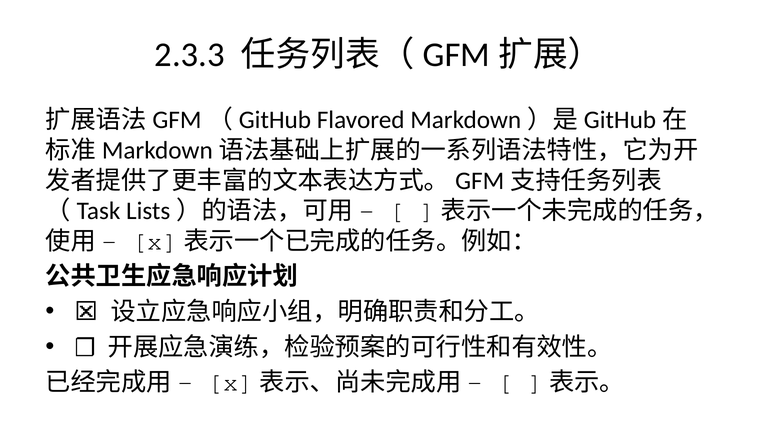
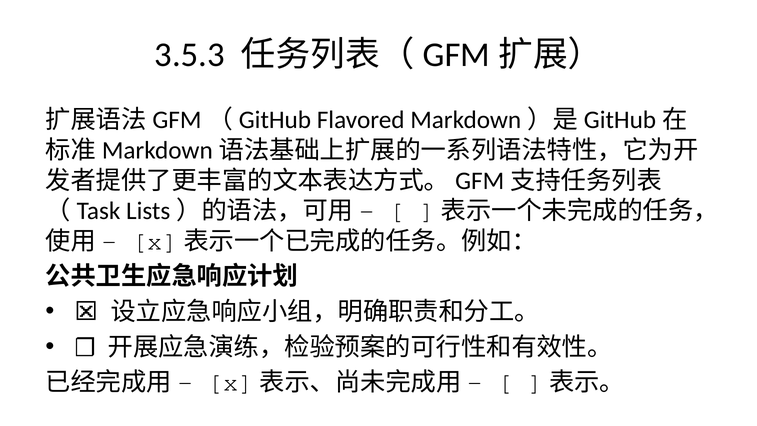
2.3.3: 2.3.3 -> 3.5.3
